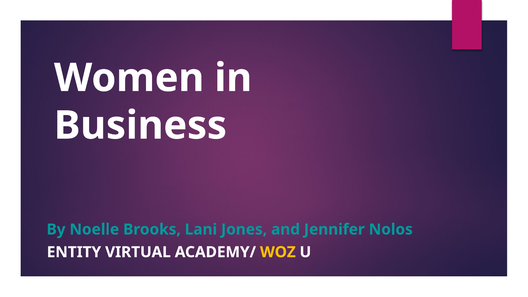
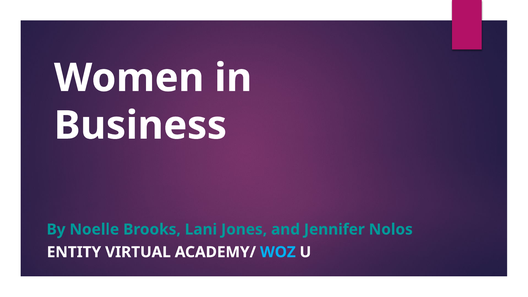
WOZ colour: yellow -> light blue
